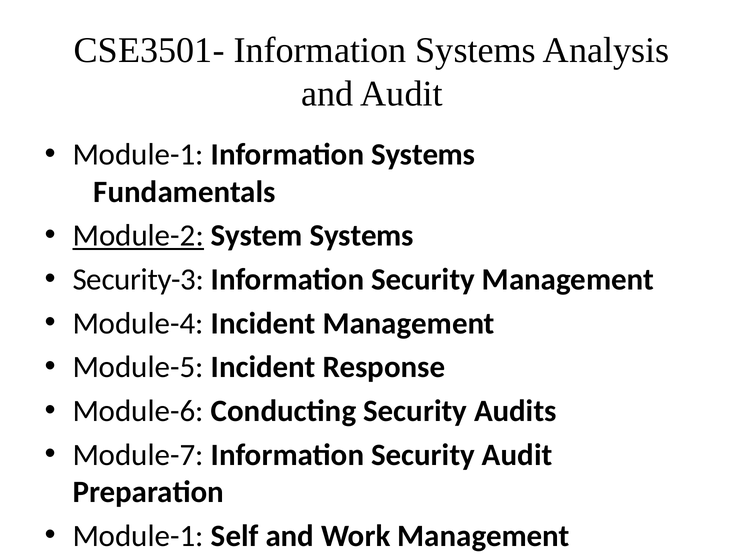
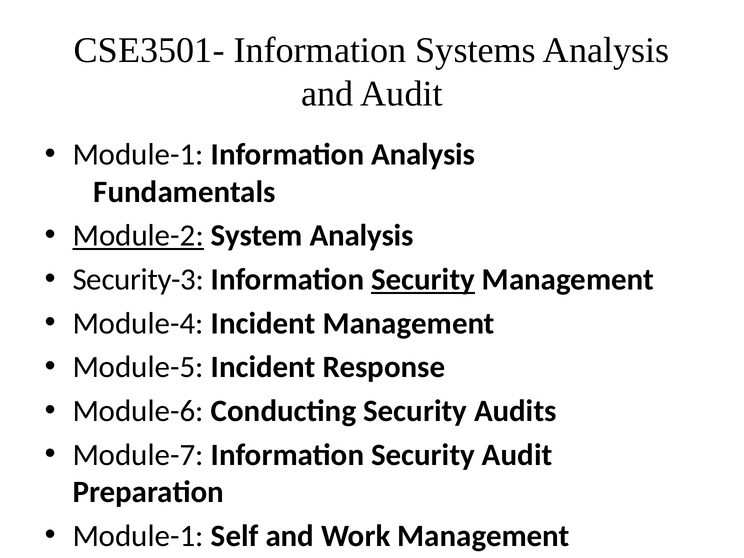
Module-1 Information Systems: Systems -> Analysis
System Systems: Systems -> Analysis
Security at (423, 280) underline: none -> present
